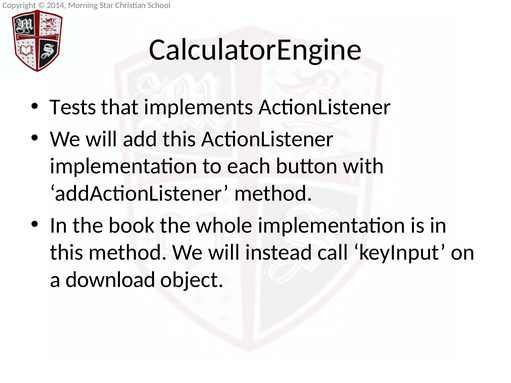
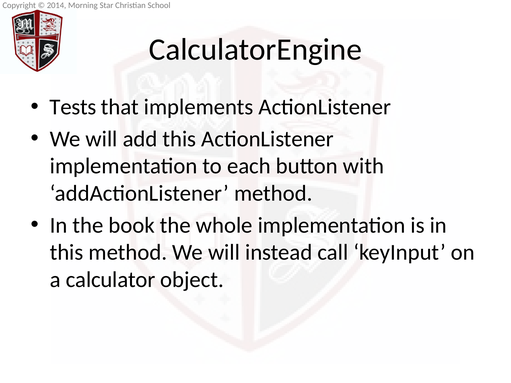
download: download -> calculator
